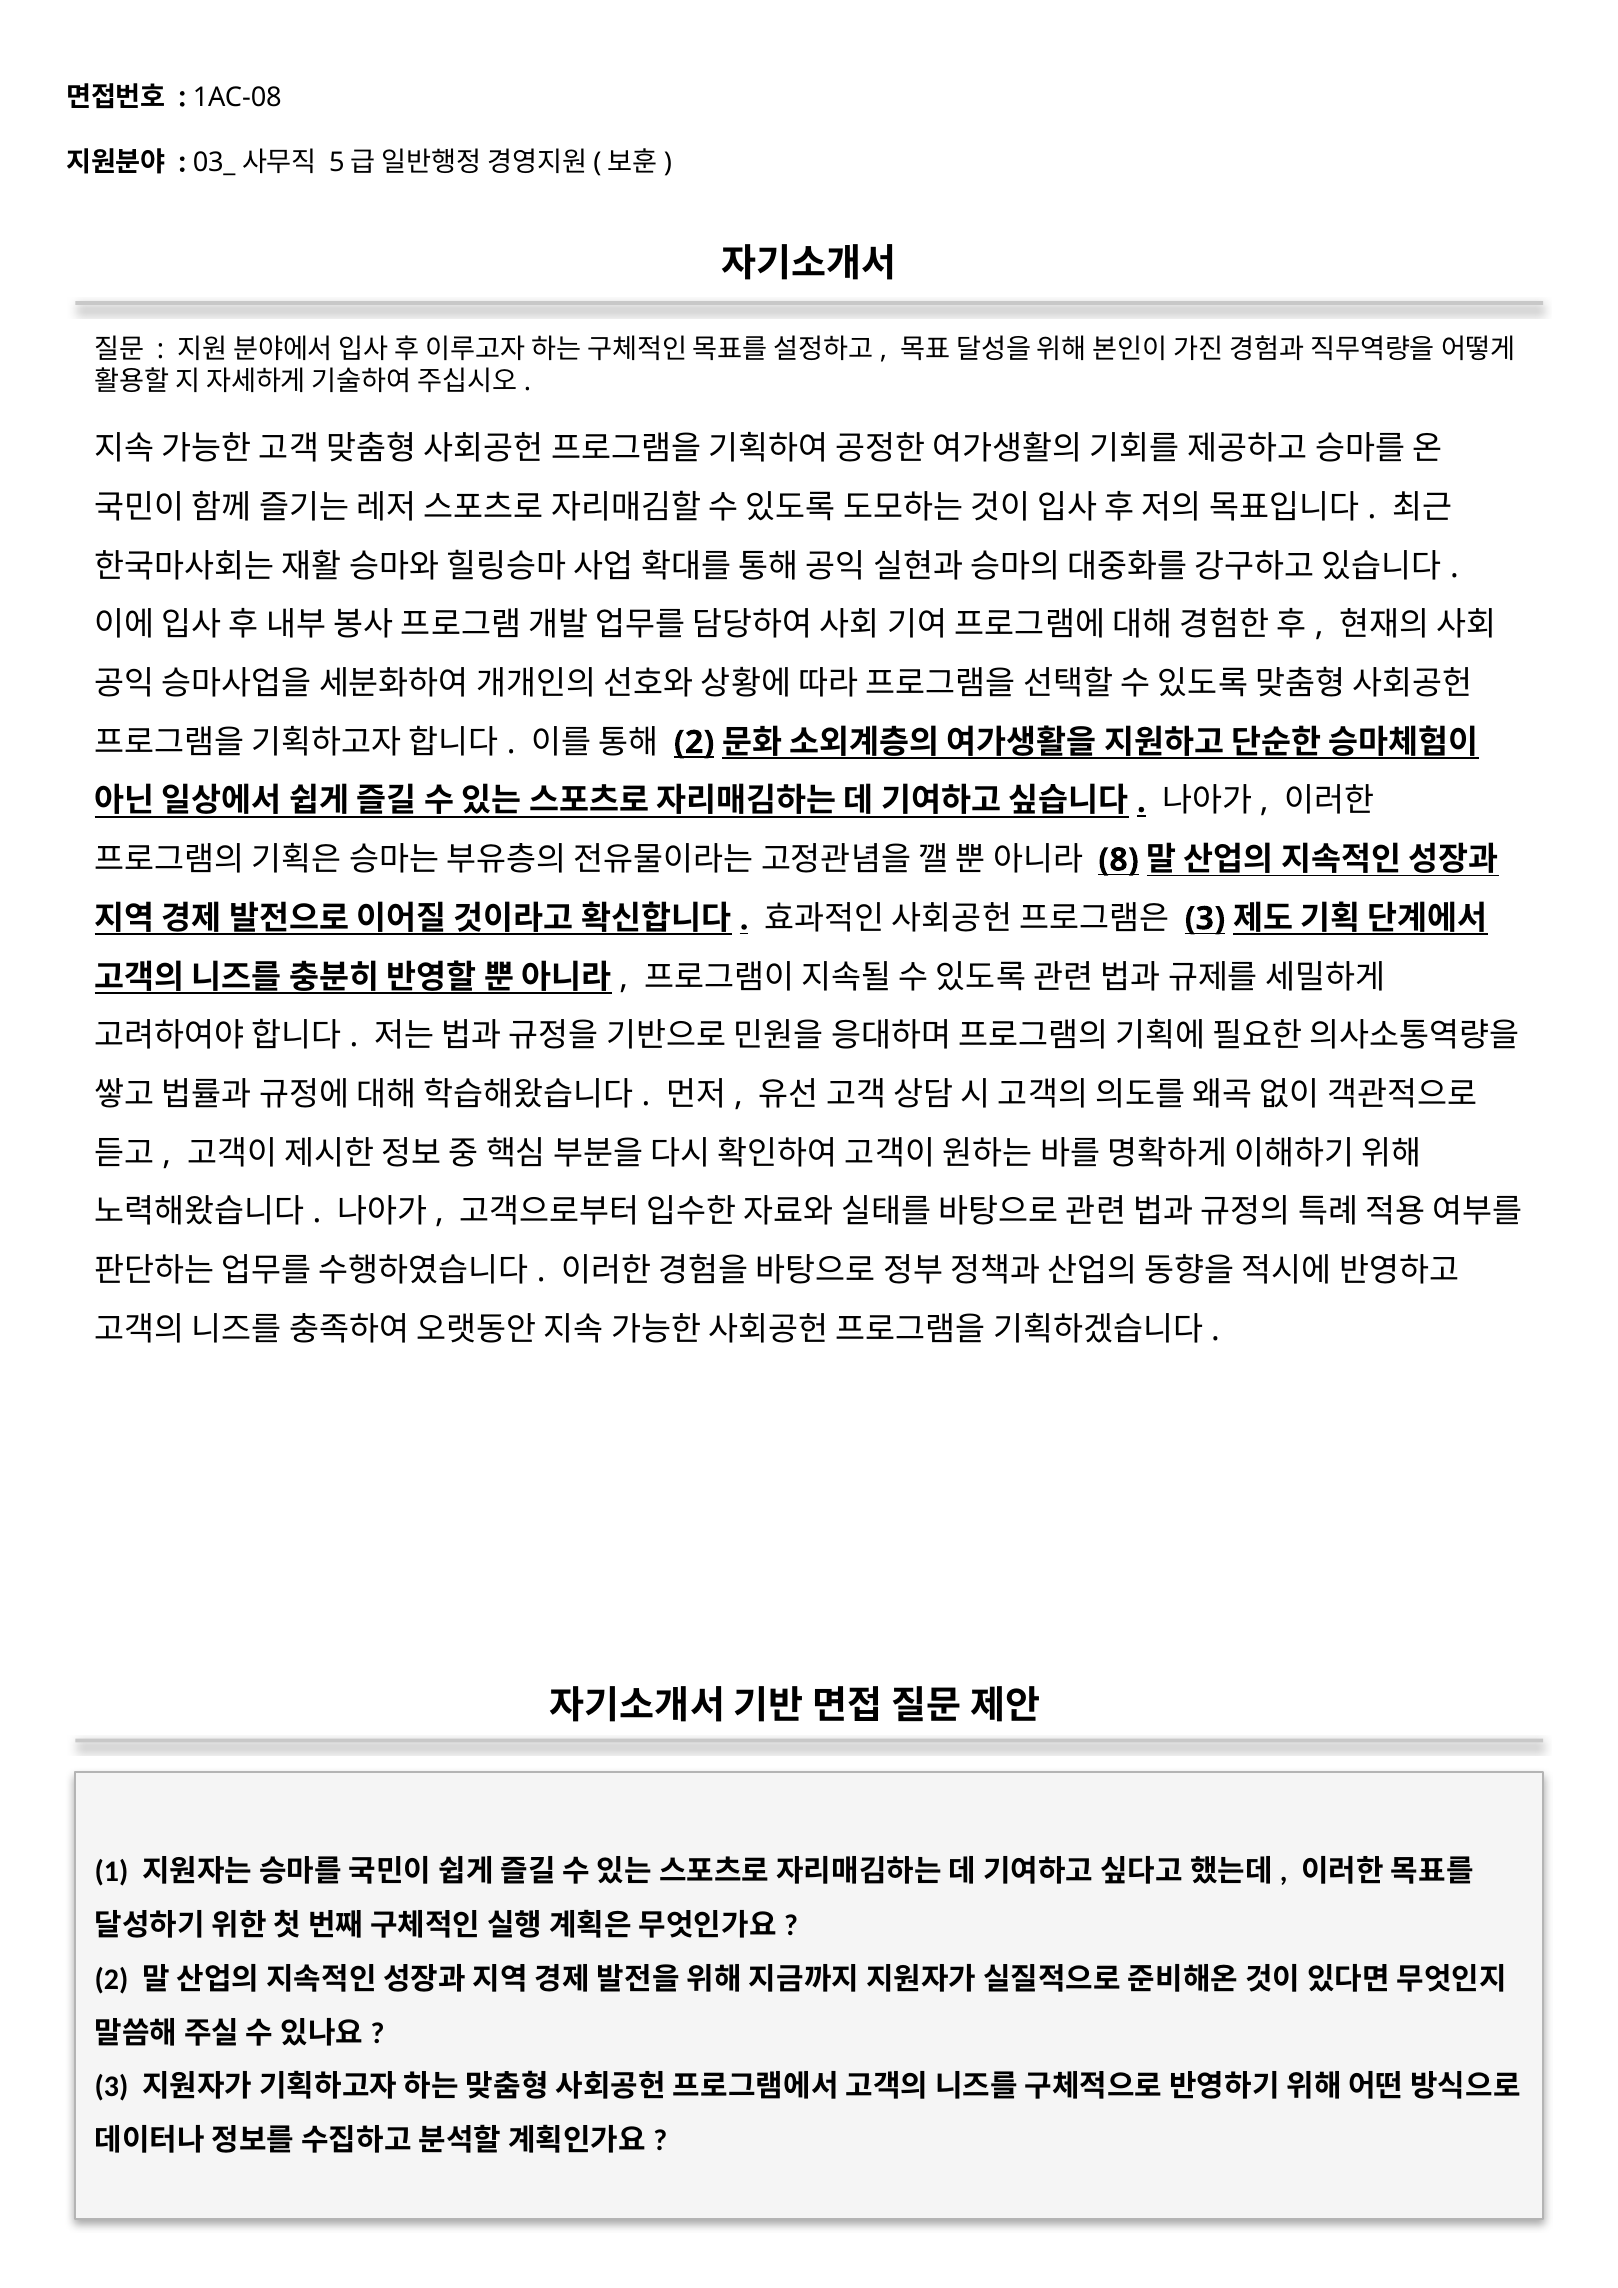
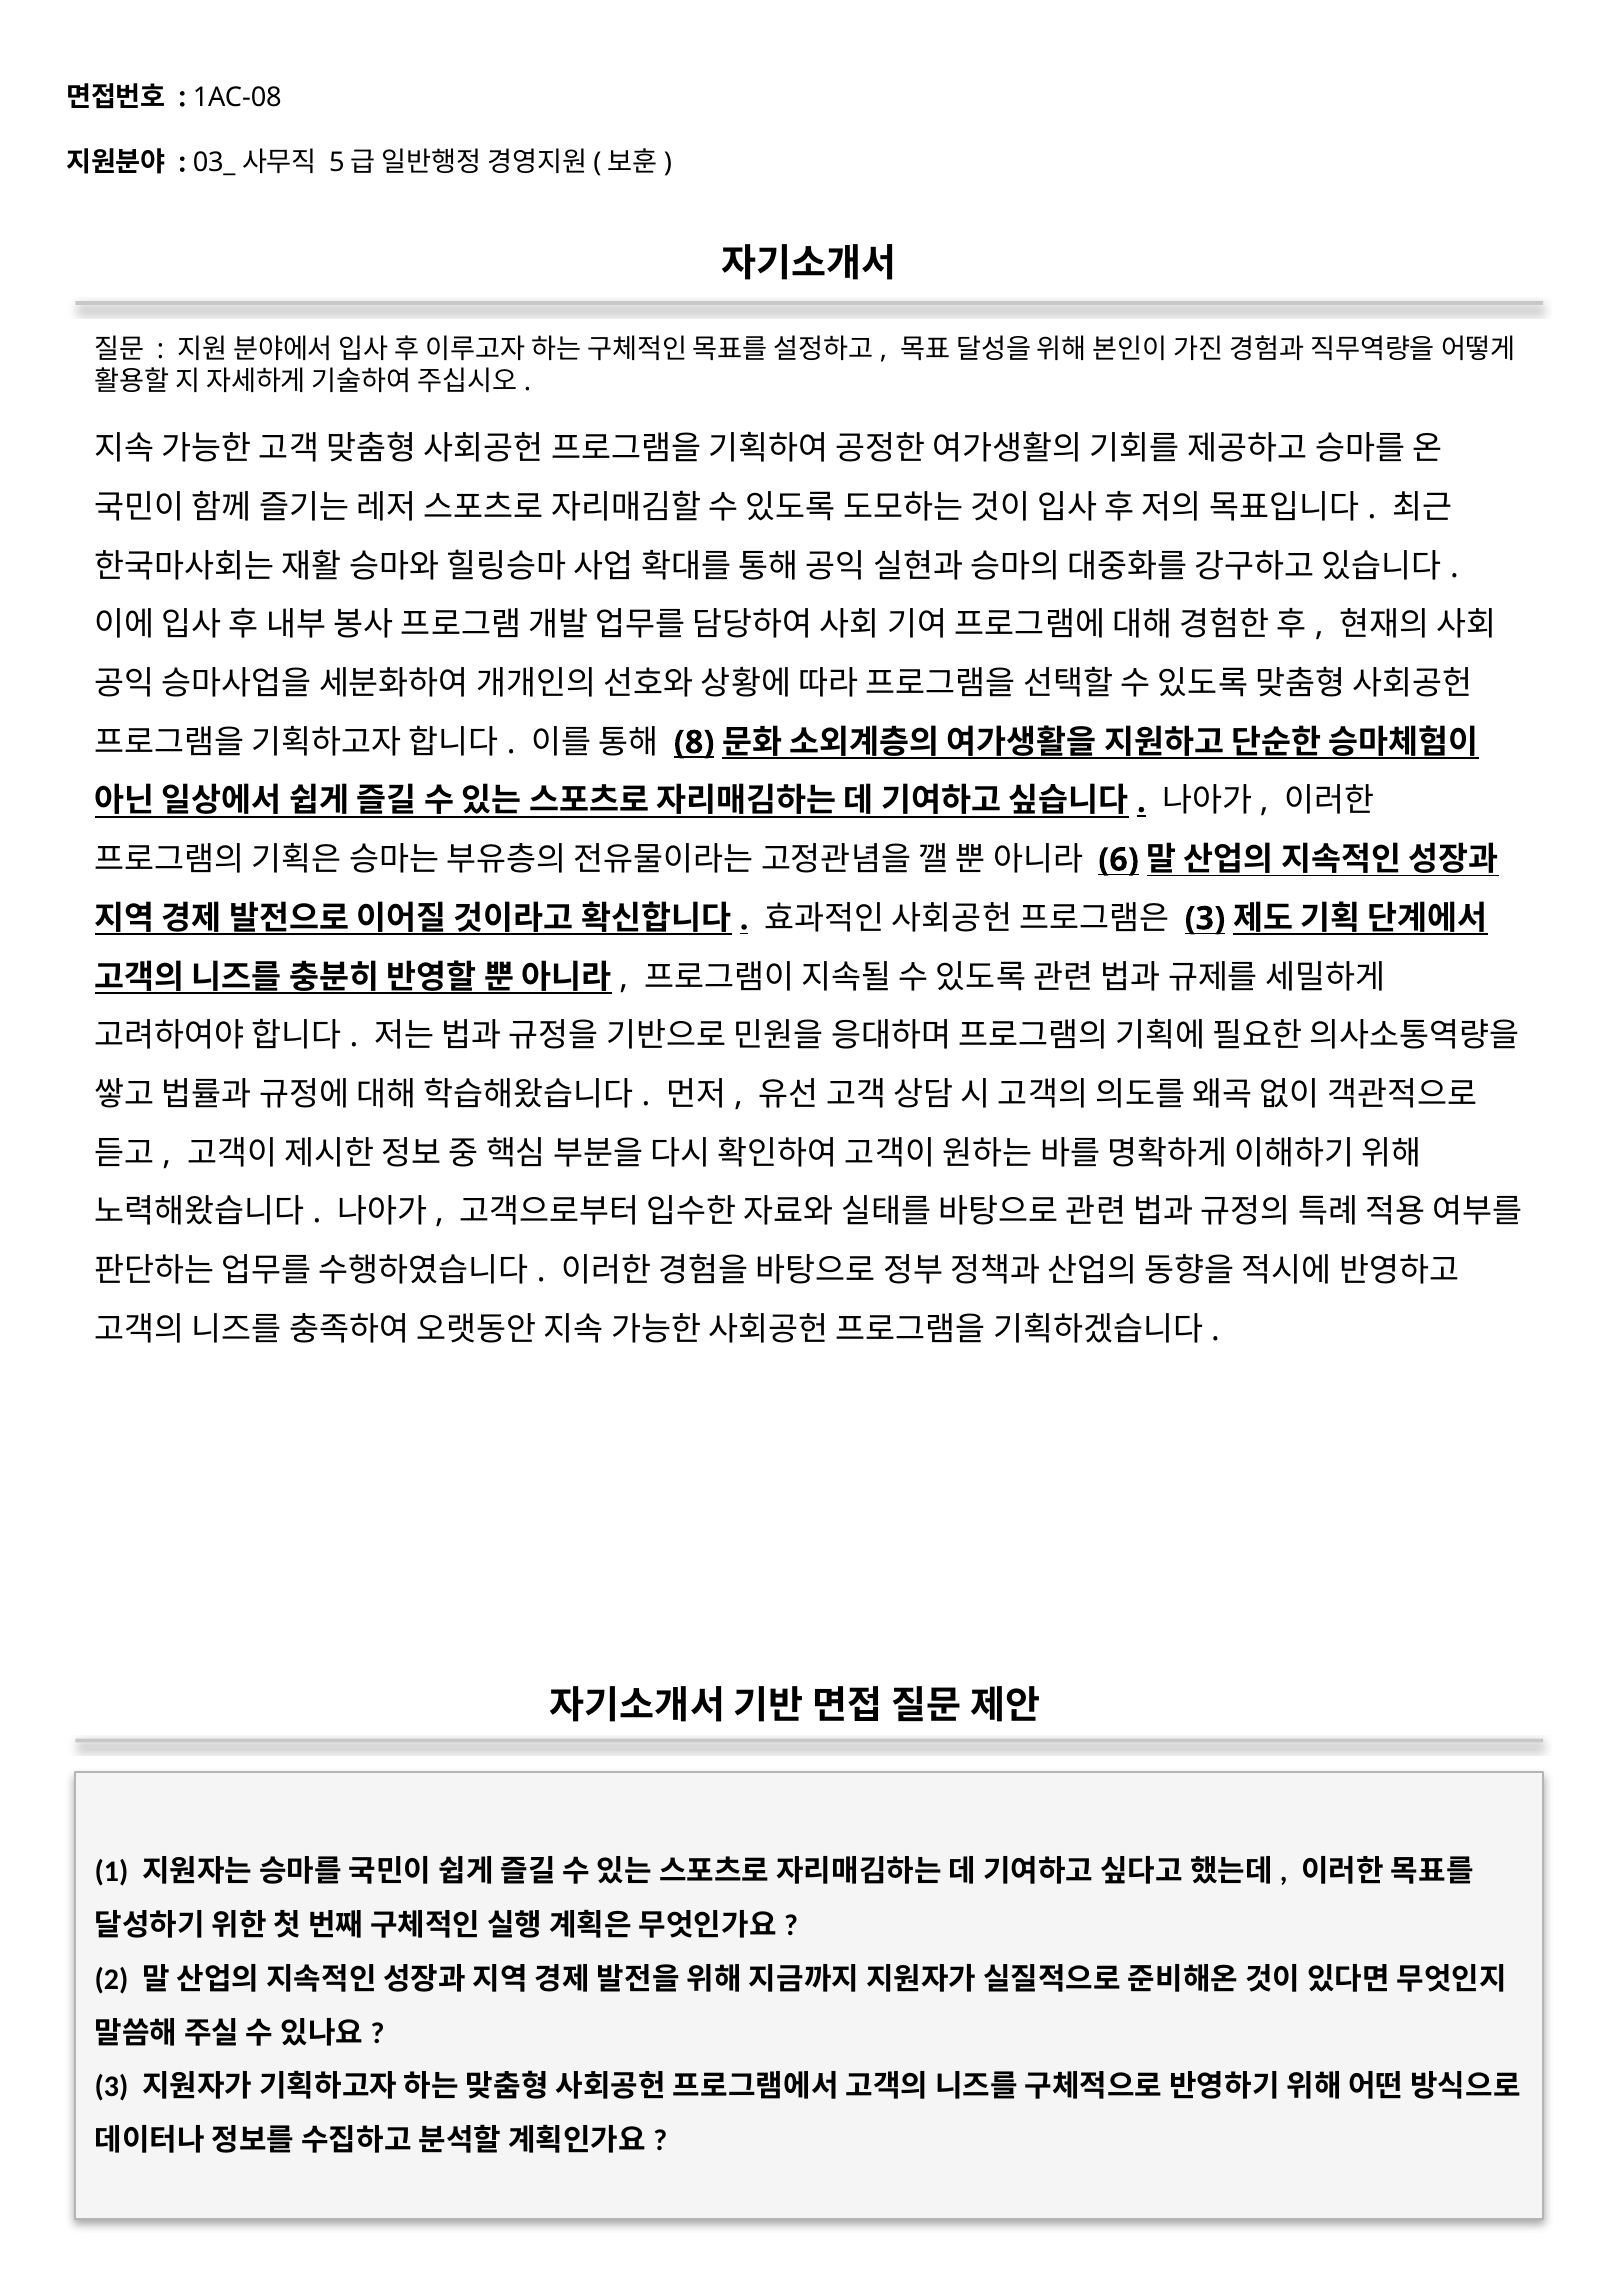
2 at (694, 743): 2 -> 8
8: 8 -> 6
